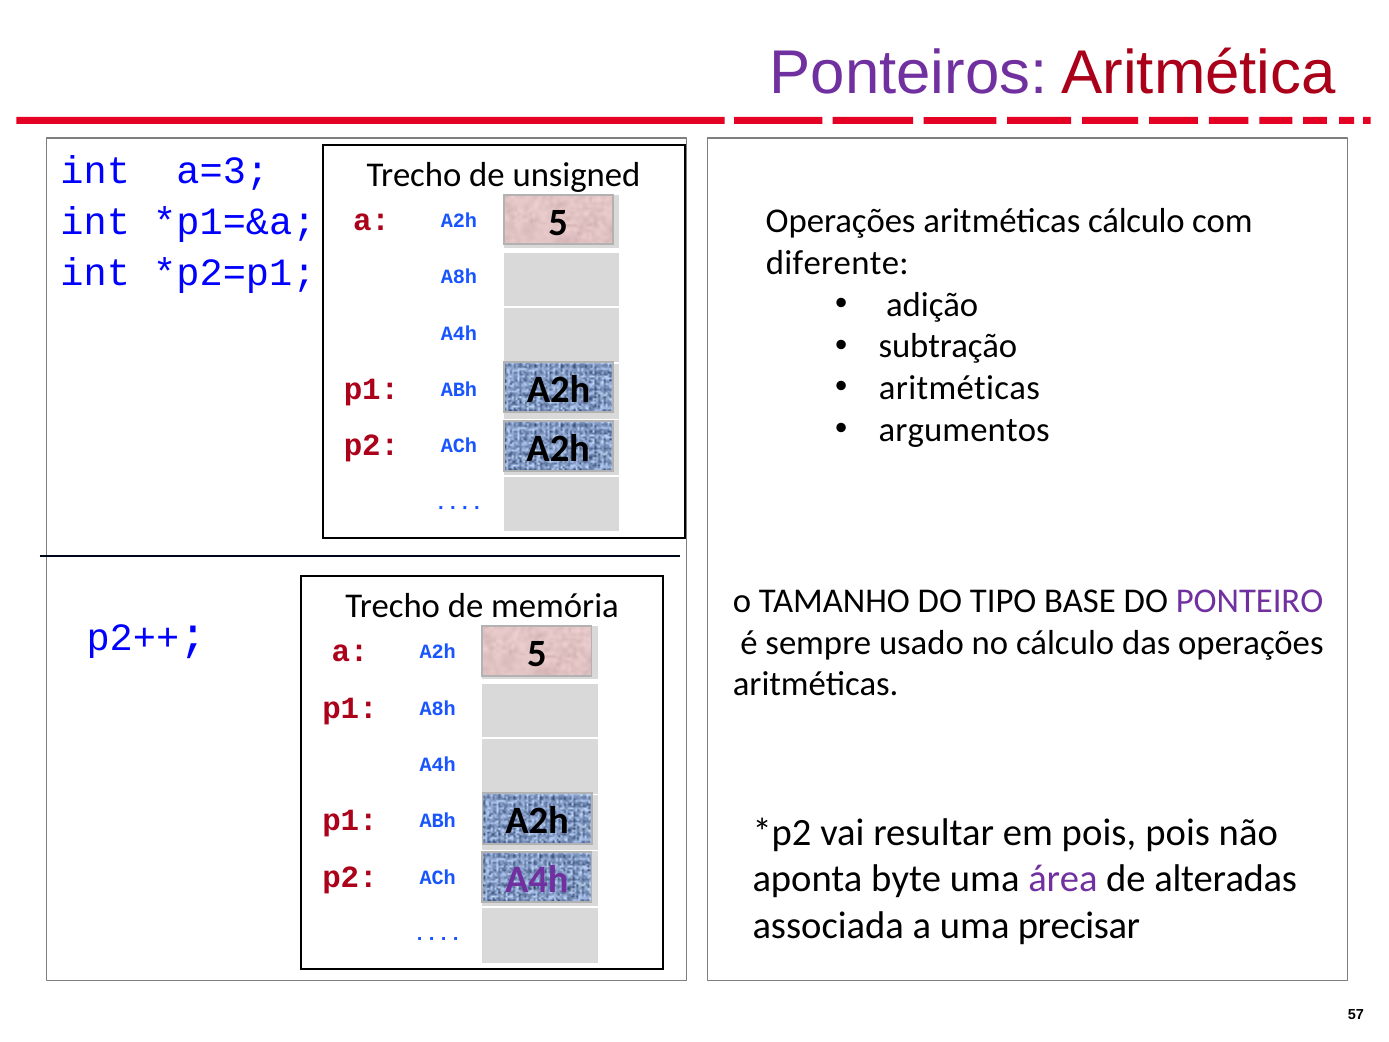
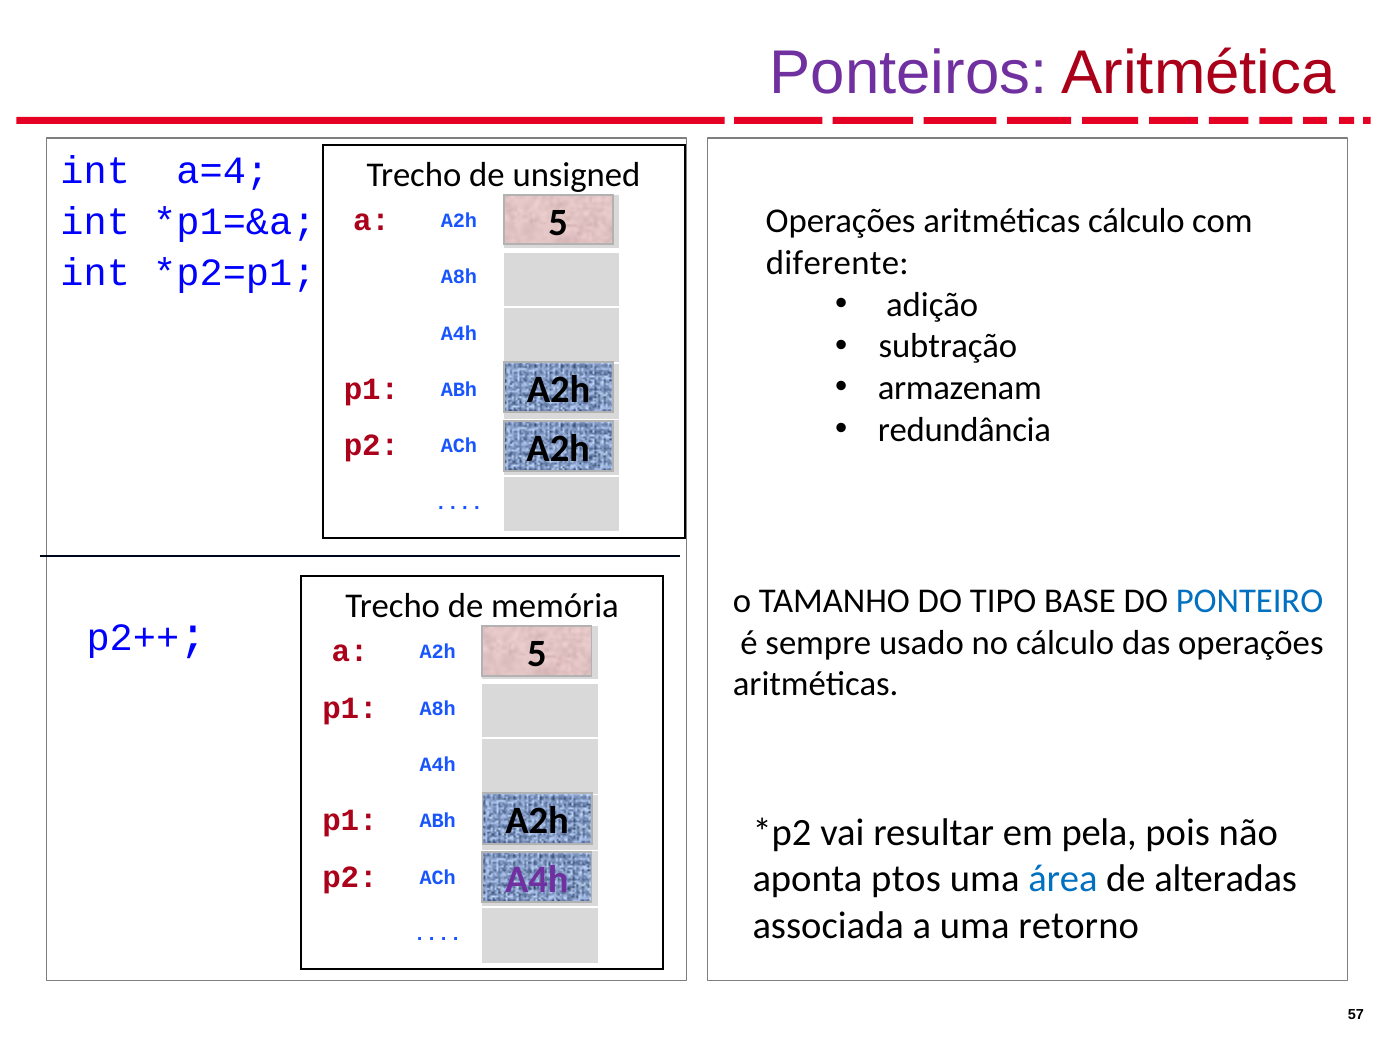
a=3: a=3 -> a=4
aritméticas at (959, 388): aritméticas -> armazenam
argumentos: argumentos -> redundância
PONTEIRO colour: purple -> blue
em pois: pois -> pela
byte: byte -> ptos
área colour: purple -> blue
precisar: precisar -> retorno
